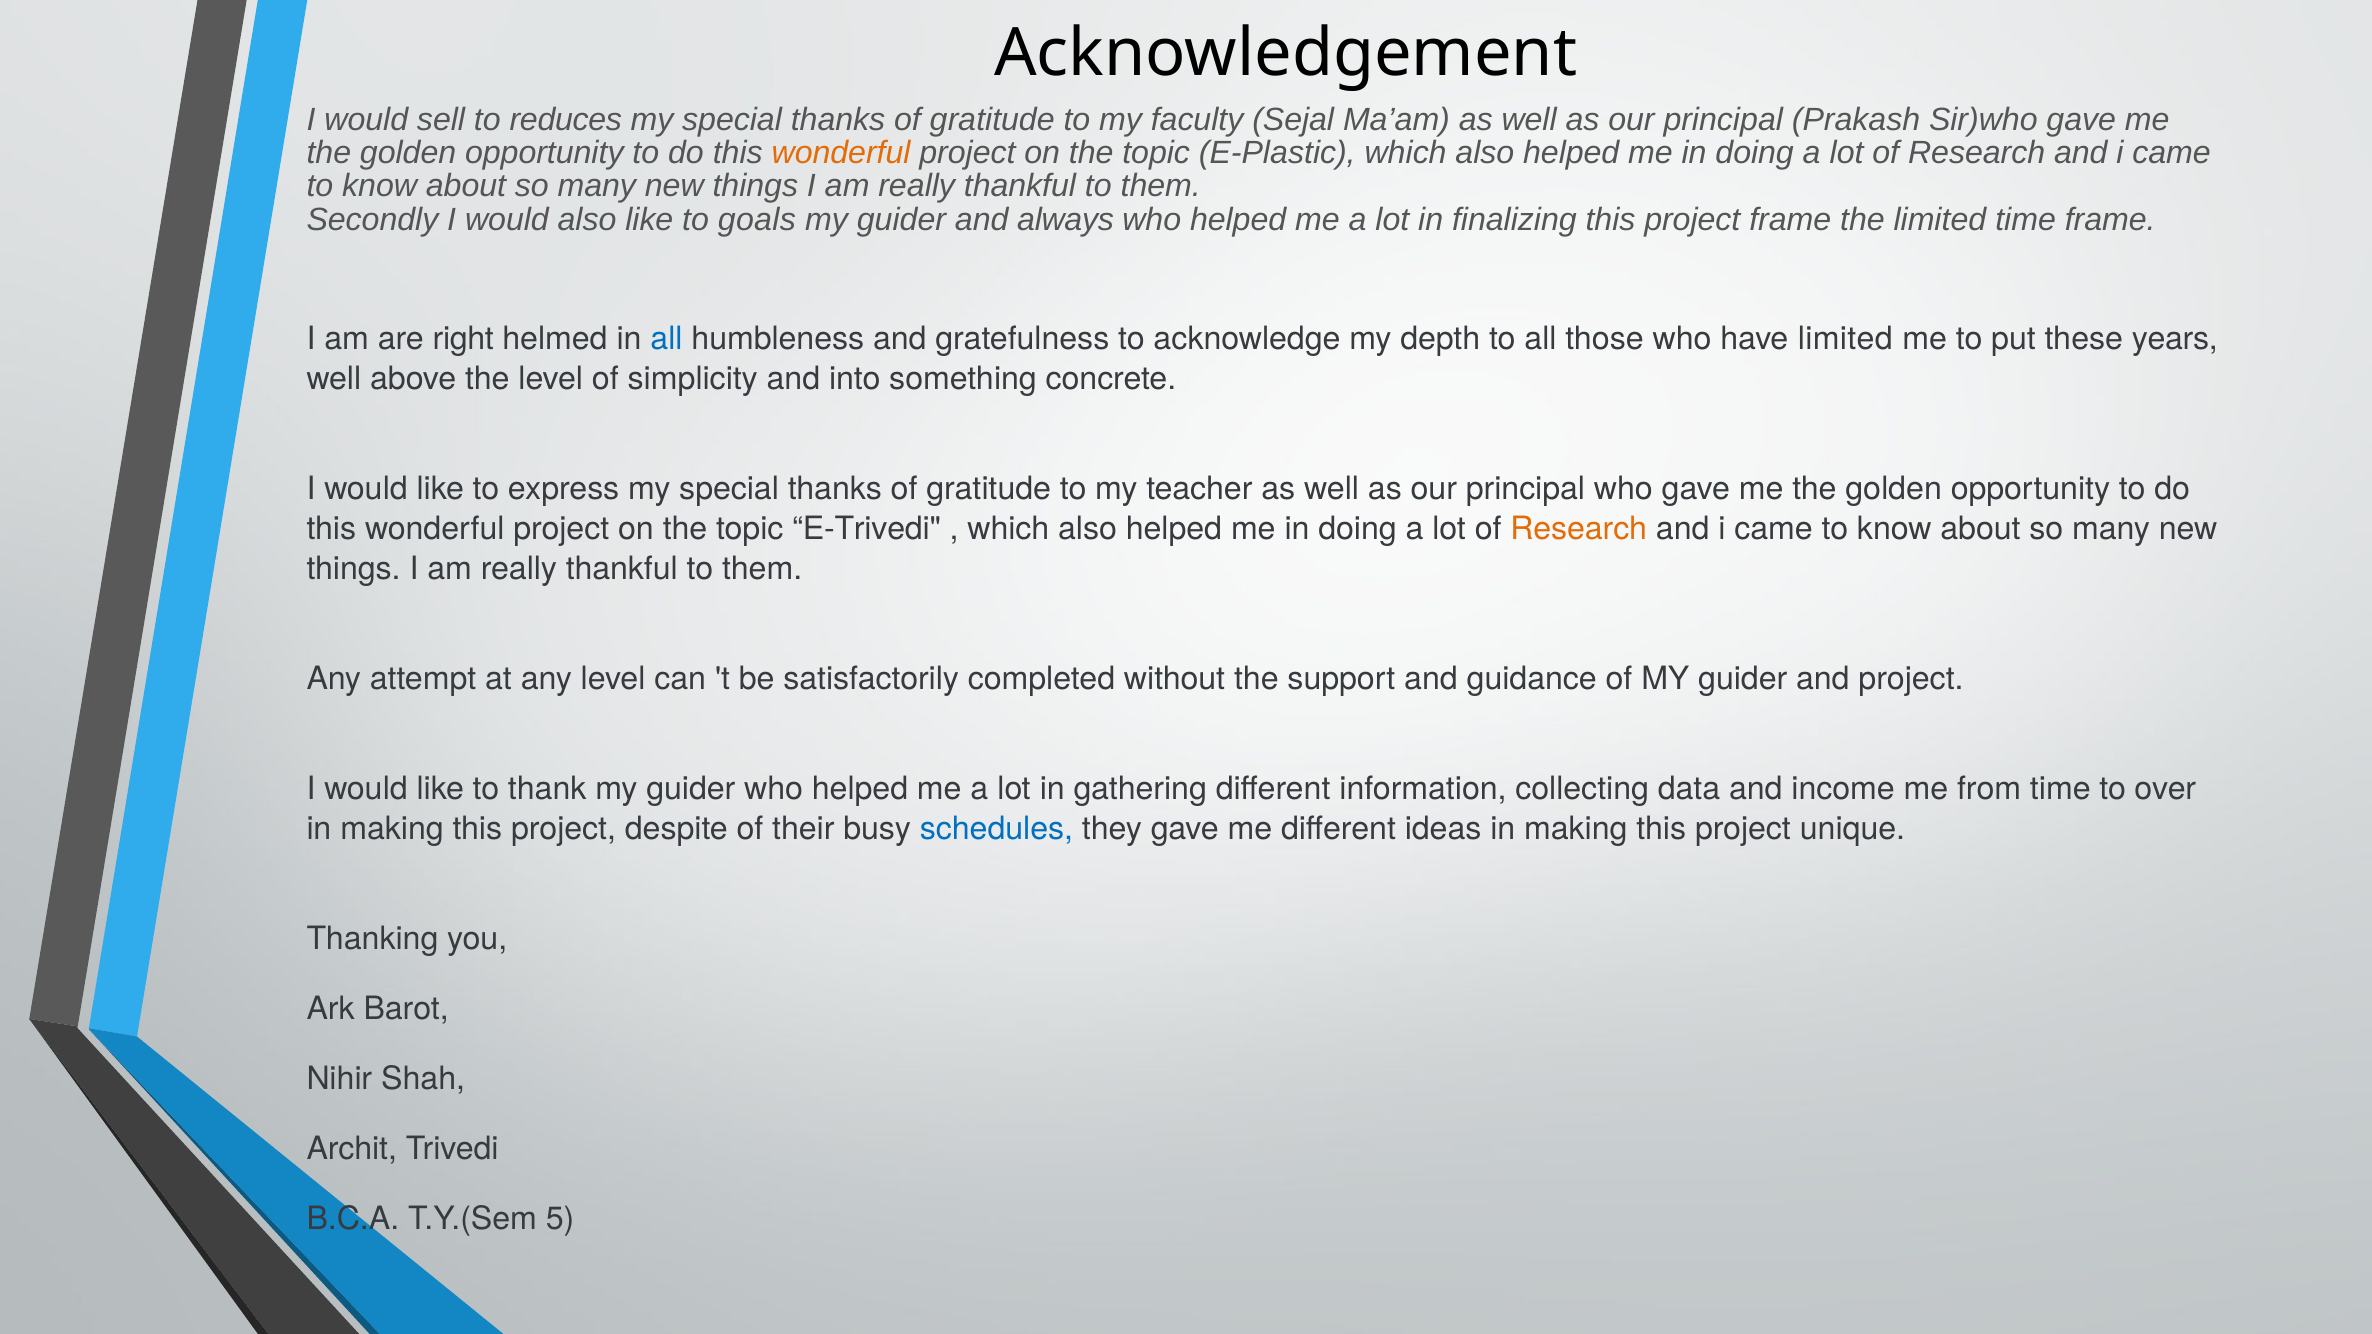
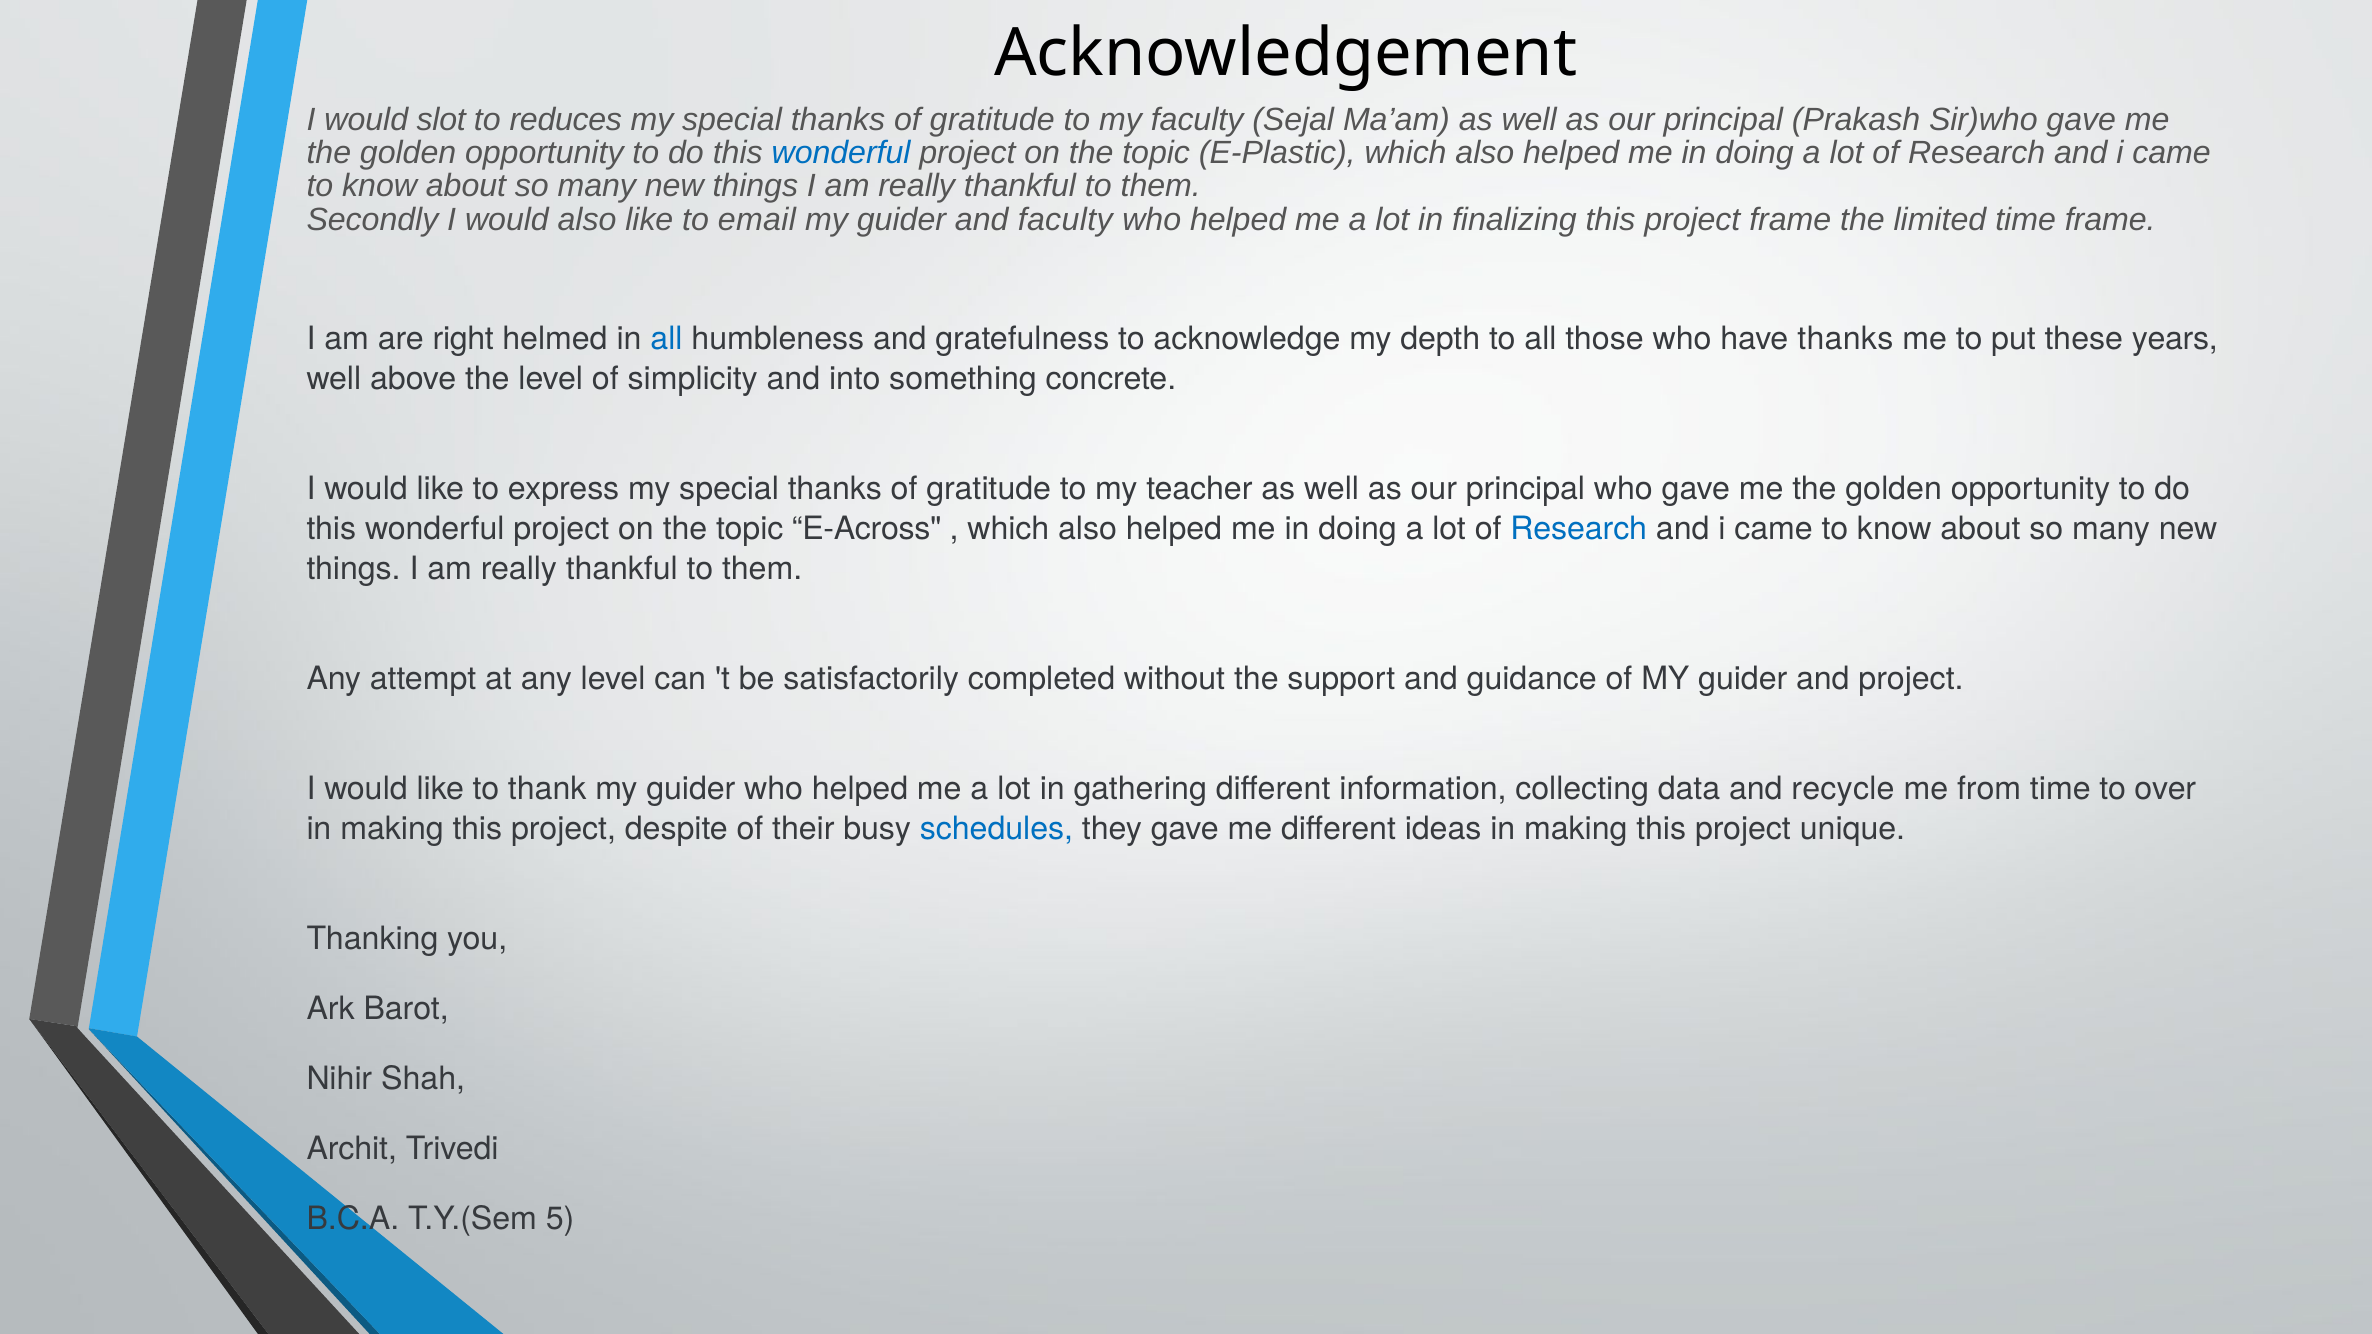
sell: sell -> slot
wonderful at (841, 153) colour: orange -> blue
goals: goals -> email
and always: always -> faculty
have limited: limited -> thanks
E-Trivedi: E-Trivedi -> E-Across
Research at (1579, 529) colour: orange -> blue
income: income -> recycle
